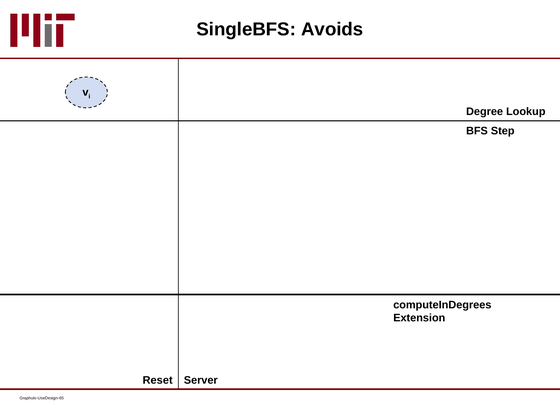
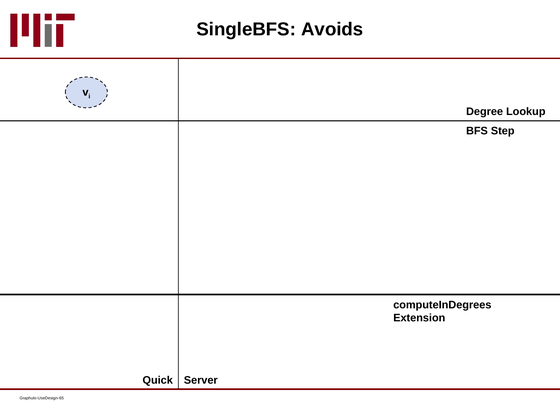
Reset: Reset -> Quick
